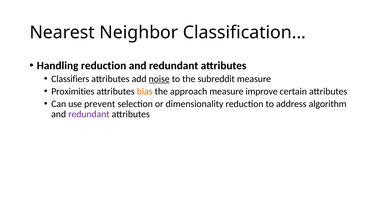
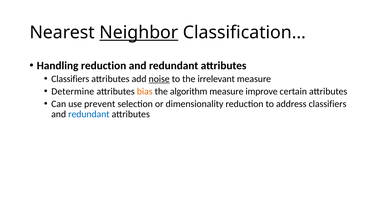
Neighbor underline: none -> present
subreddit: subreddit -> irrelevant
Proximities: Proximities -> Determine
approach: approach -> algorithm
address algorithm: algorithm -> classifiers
redundant at (89, 114) colour: purple -> blue
